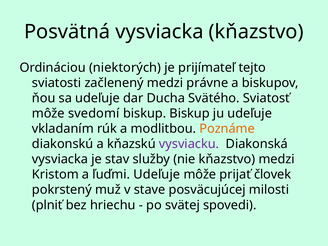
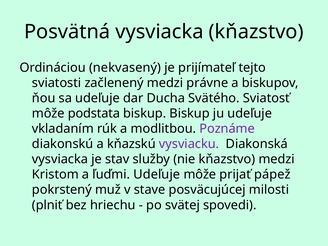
niektorých: niektorých -> nekvasený
svedomí: svedomí -> podstata
Poznáme colour: orange -> purple
človek: človek -> pápež
